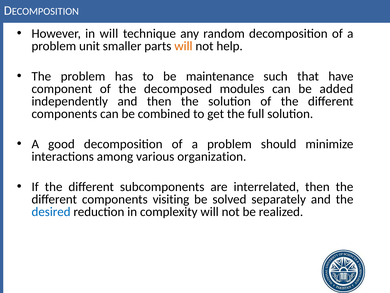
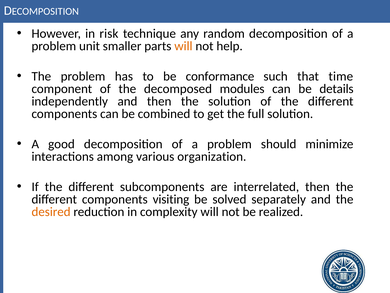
in will: will -> risk
maintenance: maintenance -> conformance
have: have -> time
added: added -> details
desired colour: blue -> orange
